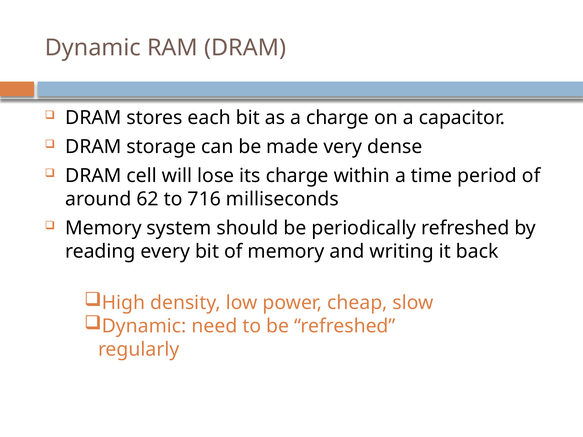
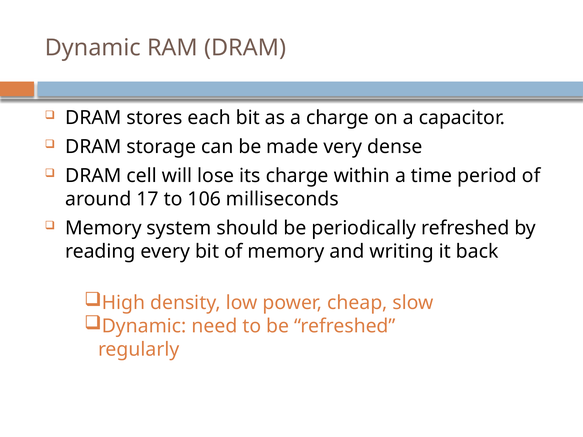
62: 62 -> 17
716: 716 -> 106
